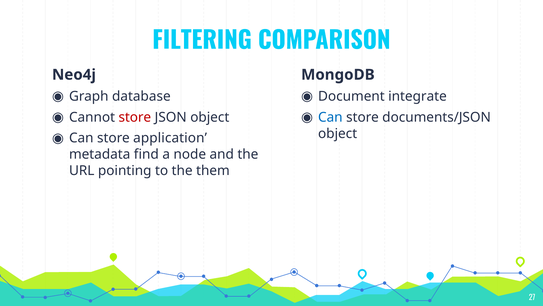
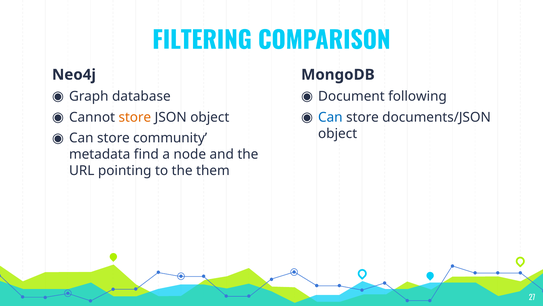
integrate: integrate -> following
store at (135, 117) colour: red -> orange
application: application -> community
